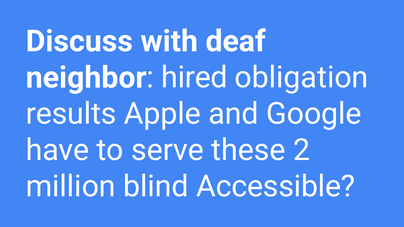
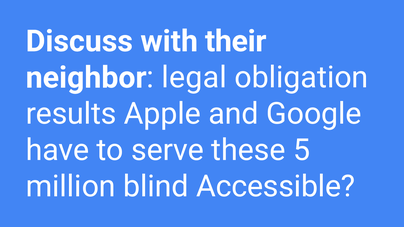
deaf: deaf -> their
hired: hired -> legal
2: 2 -> 5
